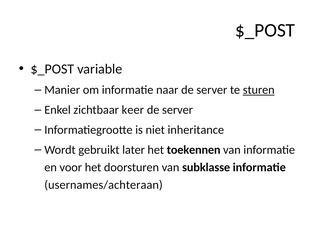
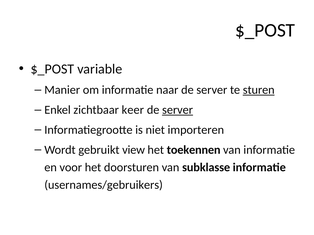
server at (178, 110) underline: none -> present
inheritance: inheritance -> importeren
later: later -> view
usernames/achteraan: usernames/achteraan -> usernames/gebruikers
